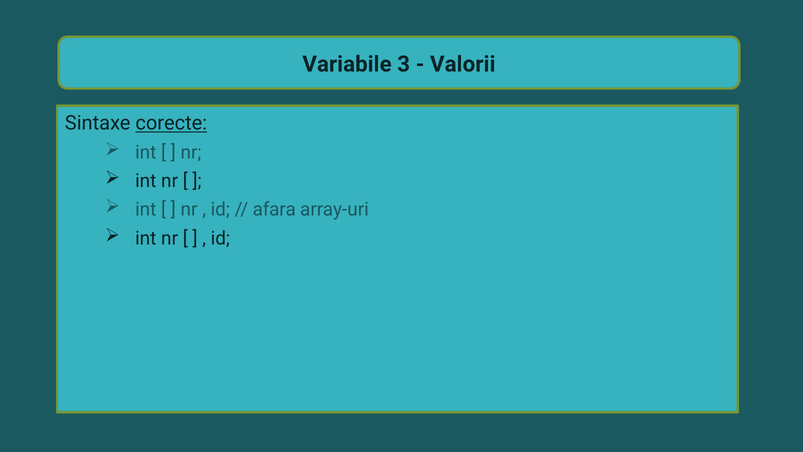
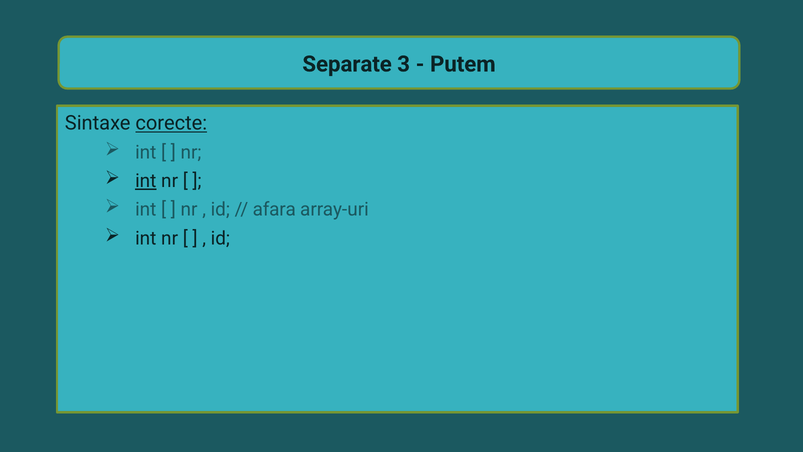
Variabile: Variabile -> Separate
Valorii: Valorii -> Putem
int at (146, 181) underline: none -> present
